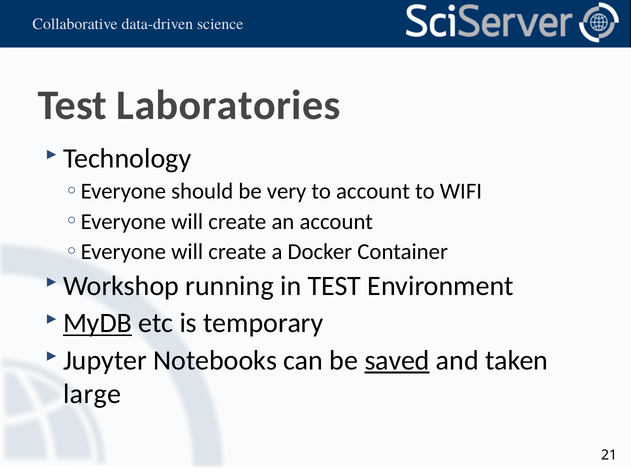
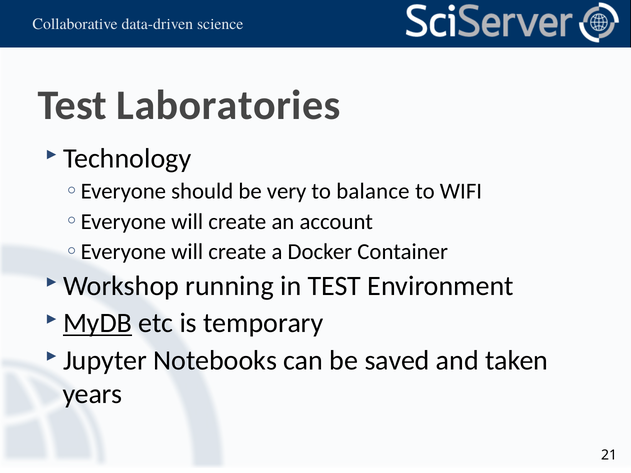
to account: account -> balance
saved underline: present -> none
large: large -> years
